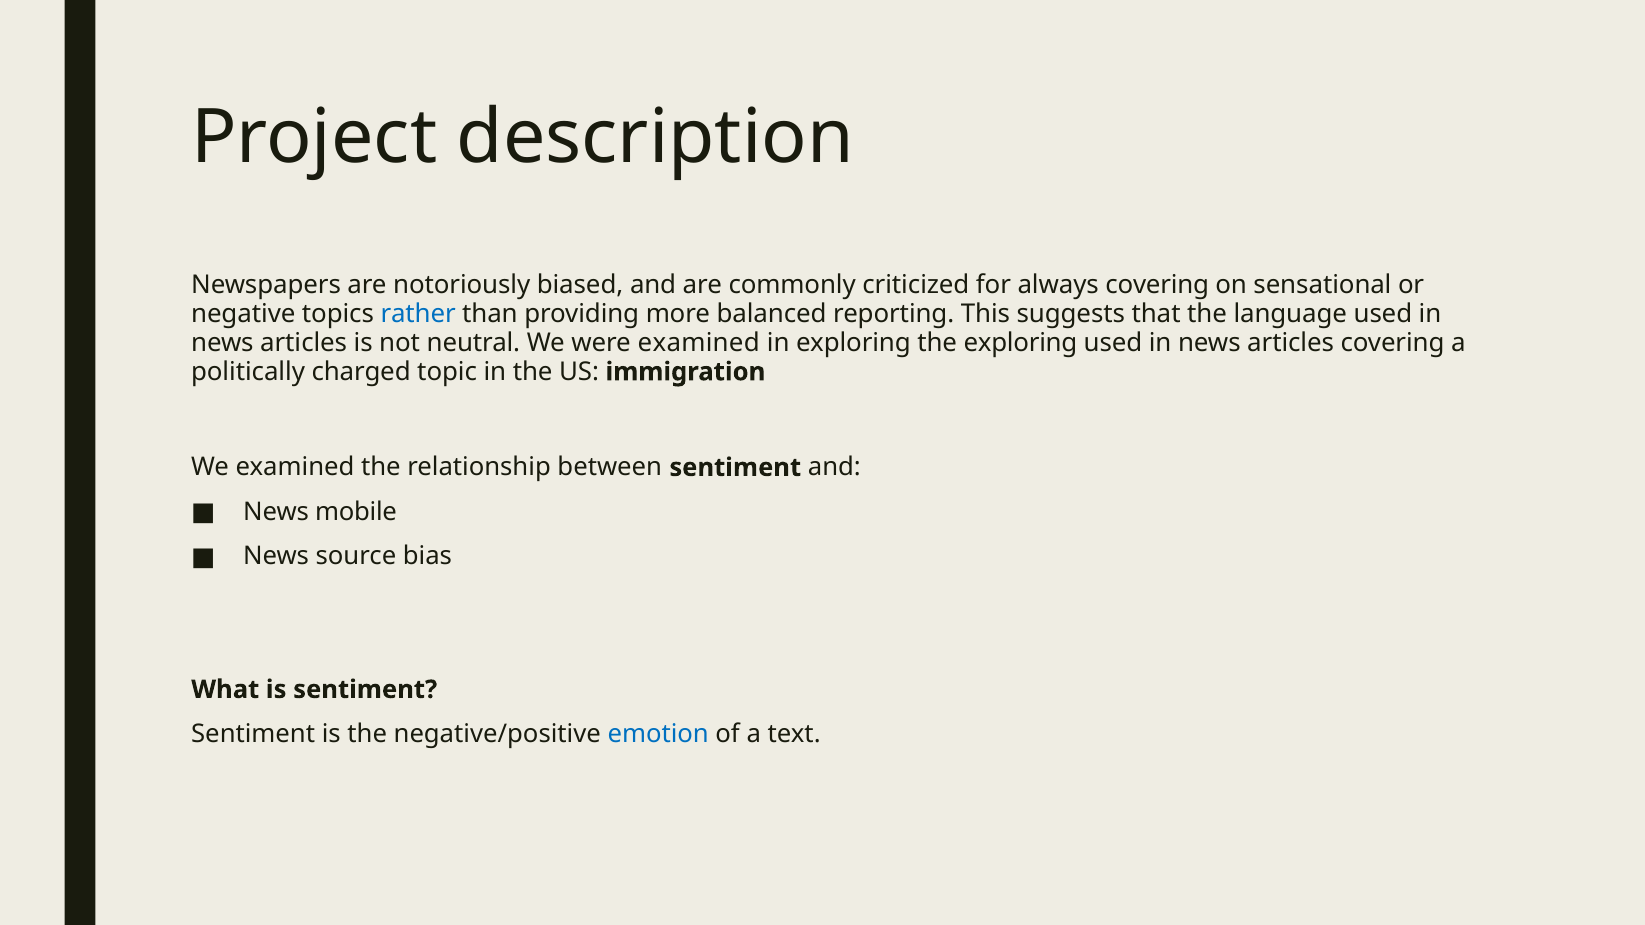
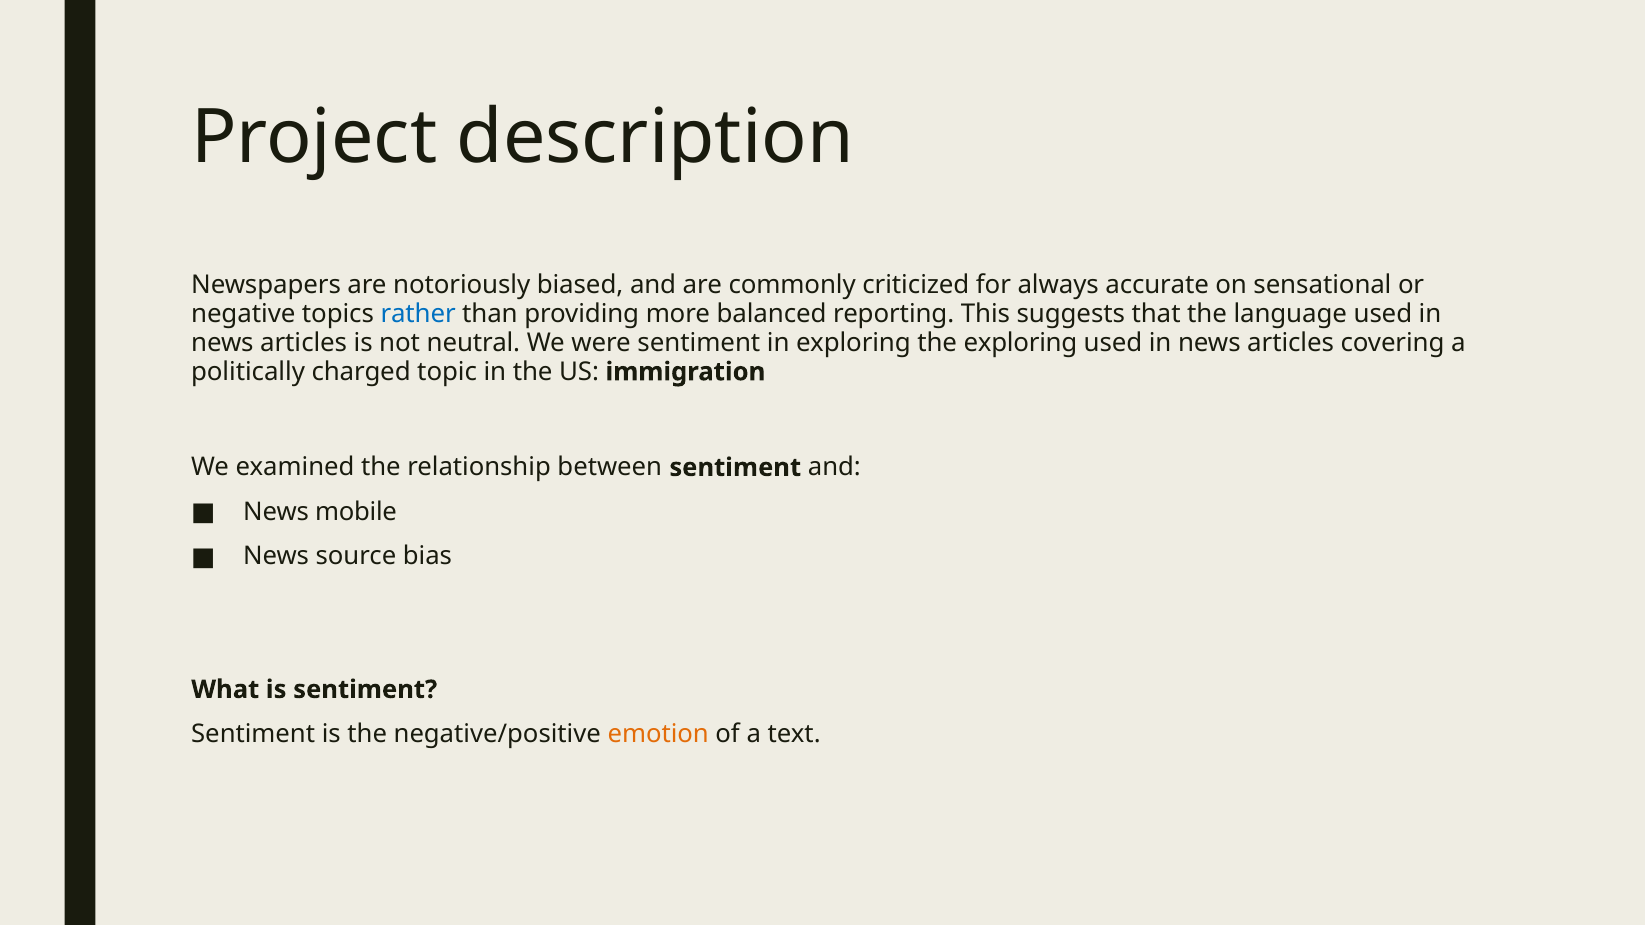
always covering: covering -> accurate
were examined: examined -> sentiment
emotion colour: blue -> orange
